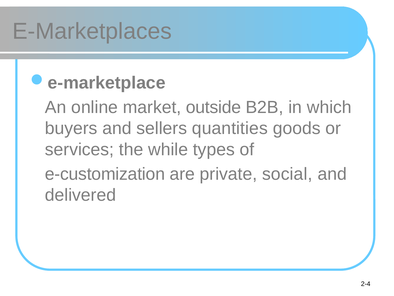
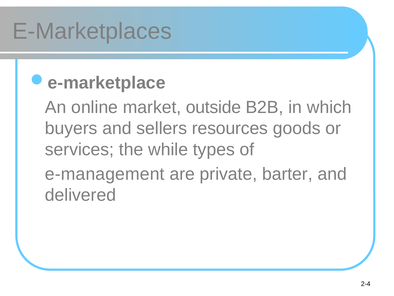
quantities: quantities -> resources
e-customization: e-customization -> e-management
social: social -> barter
